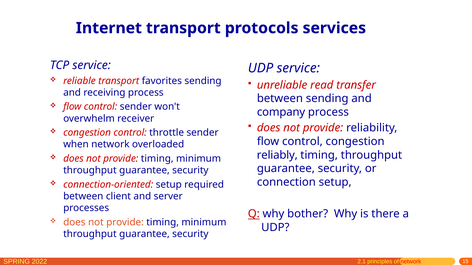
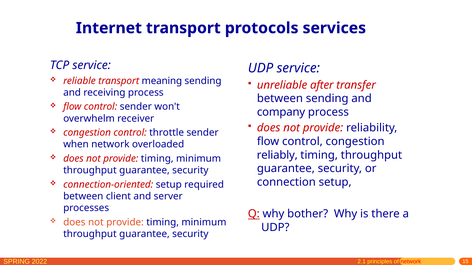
favorites: favorites -> meaning
read: read -> after
